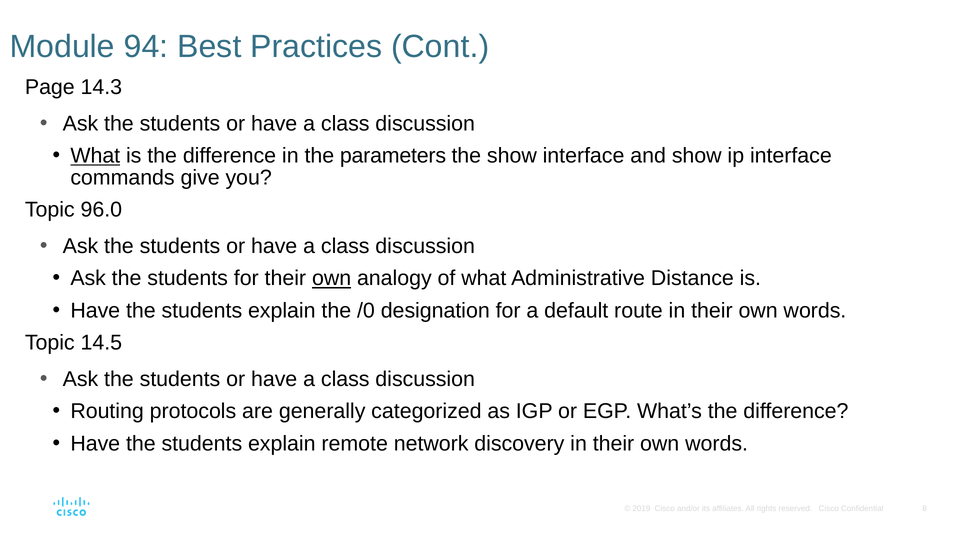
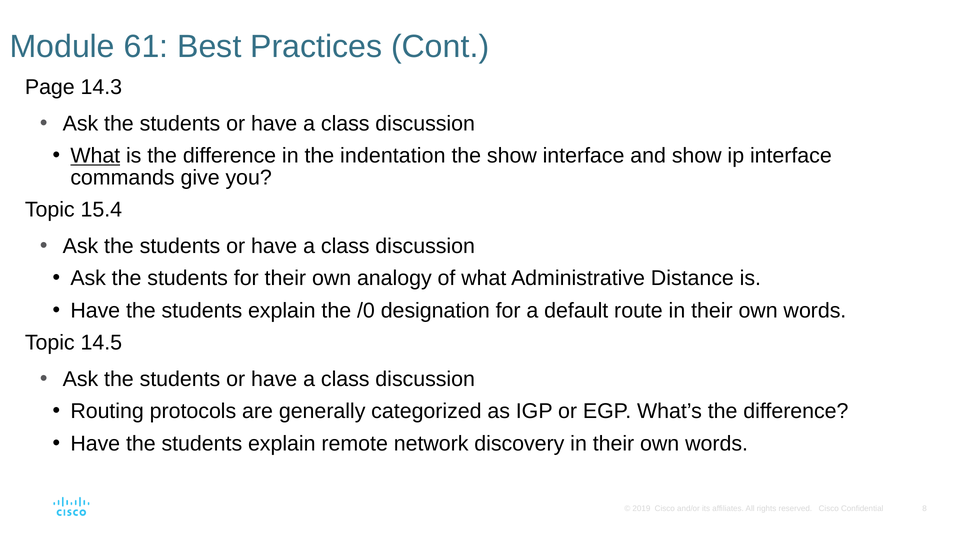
94: 94 -> 61
parameters: parameters -> indentation
96.0: 96.0 -> 15.4
own at (332, 278) underline: present -> none
